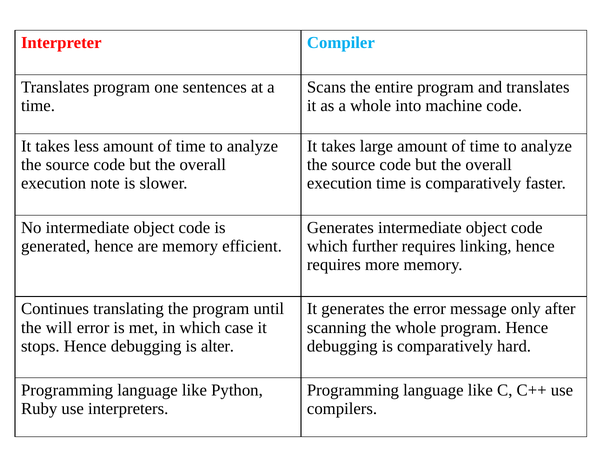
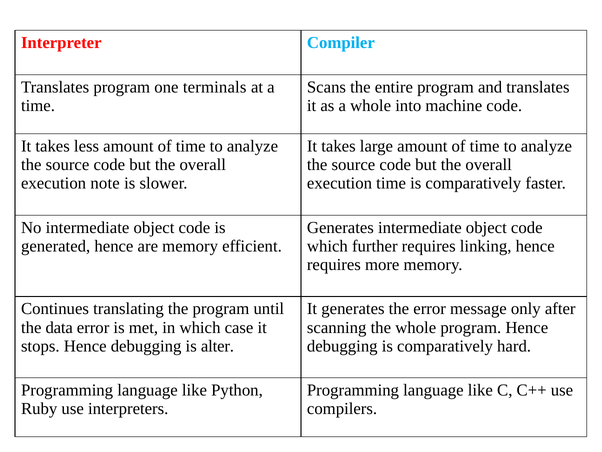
sentences: sentences -> terminals
will: will -> data
